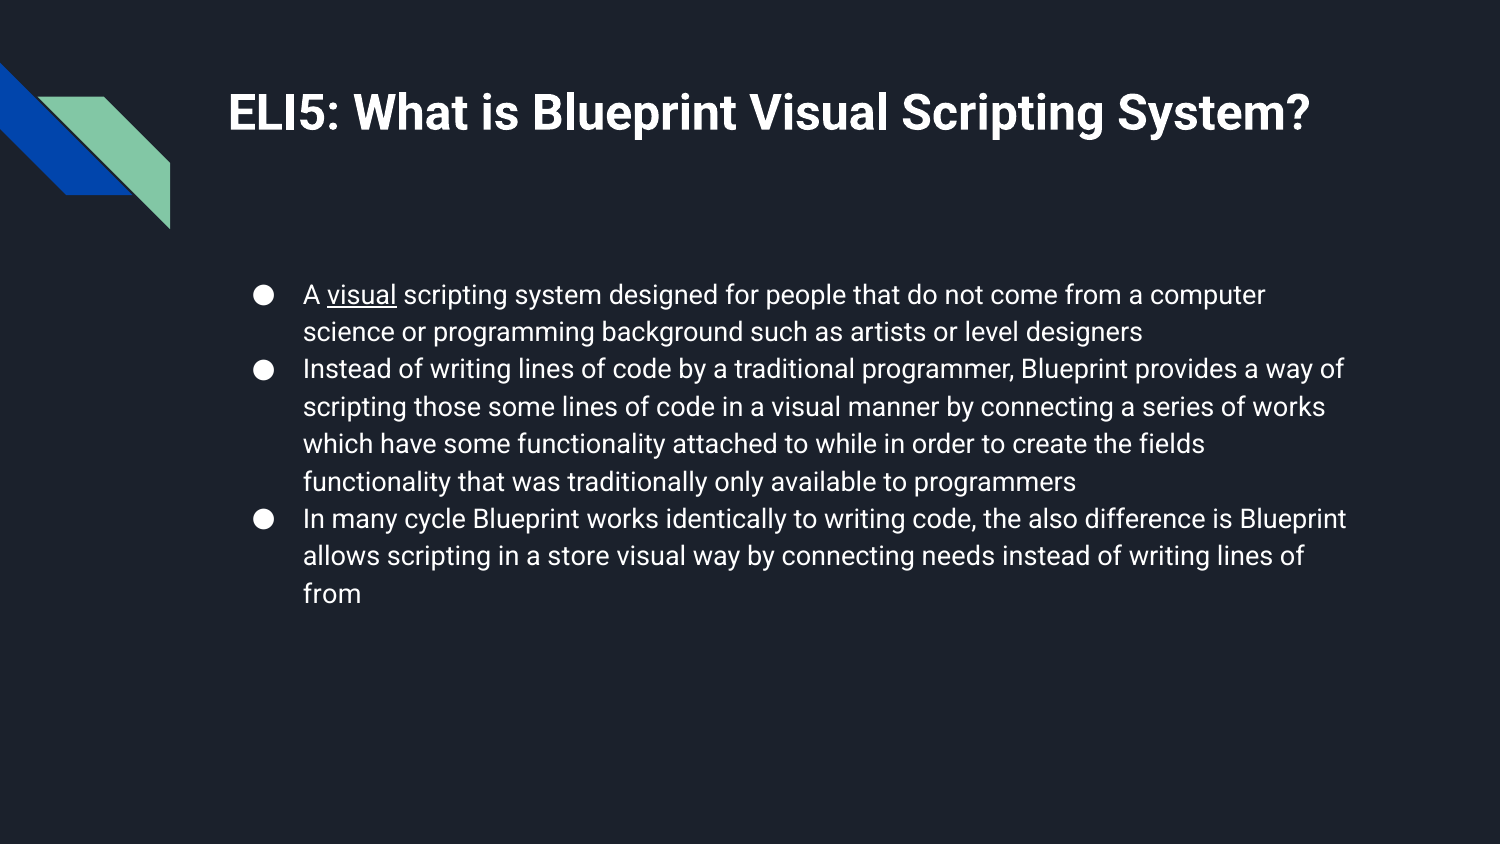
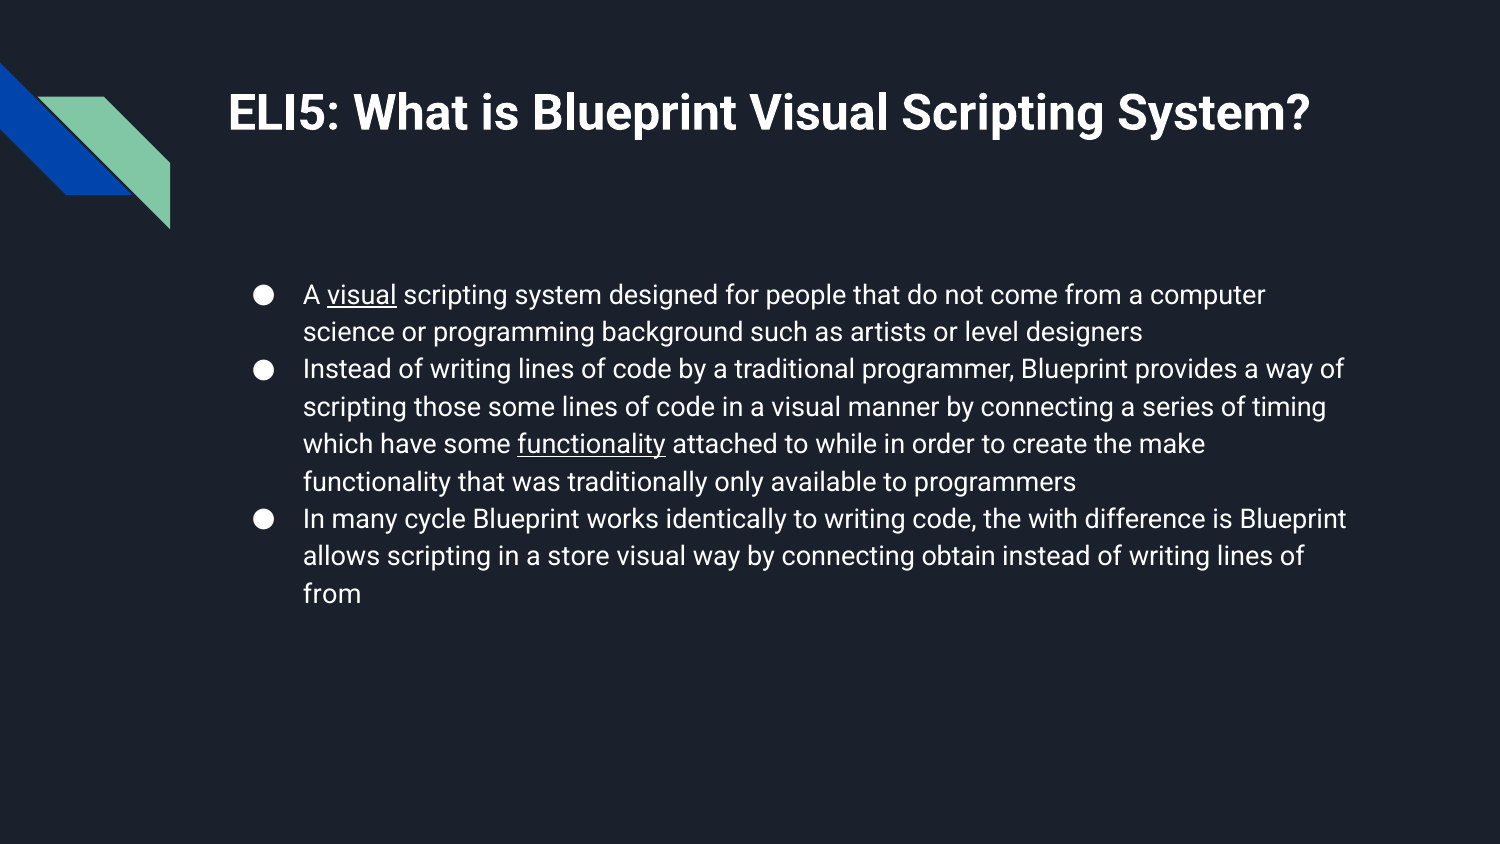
of works: works -> timing
functionality at (592, 445) underline: none -> present
fields: fields -> make
also: also -> with
needs: needs -> obtain
